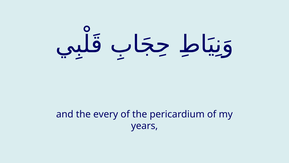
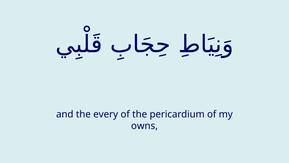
years: years -> owns
